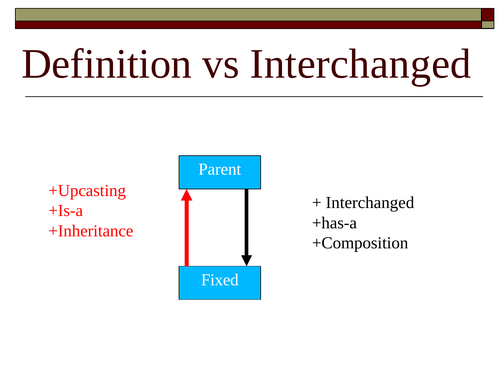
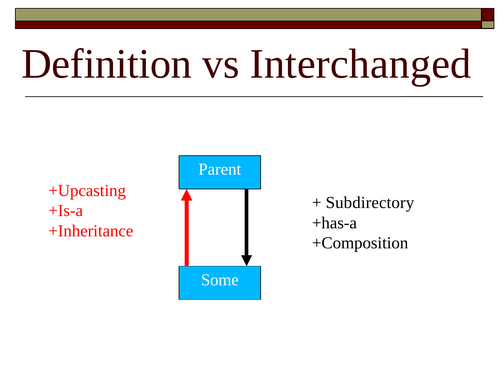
Interchanged at (370, 203): Interchanged -> Subdirectory
Fixed: Fixed -> Some
